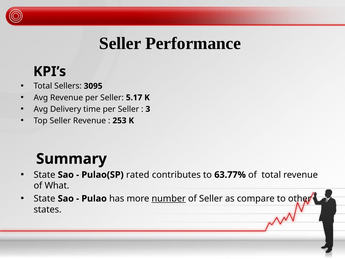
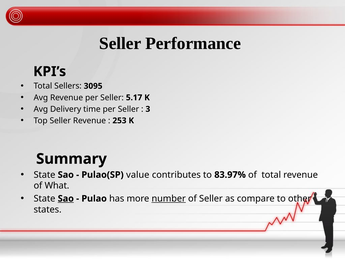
rated: rated -> value
63.77%: 63.77% -> 83.97%
Sao at (66, 198) underline: none -> present
